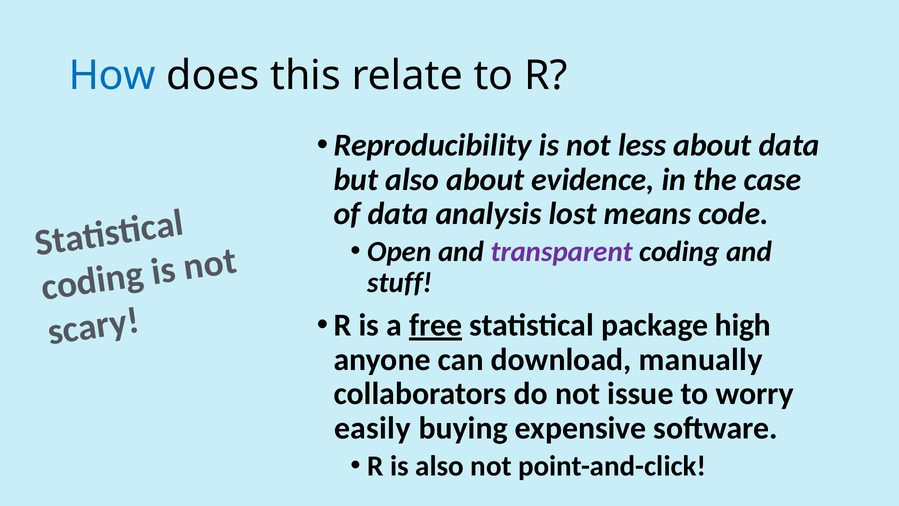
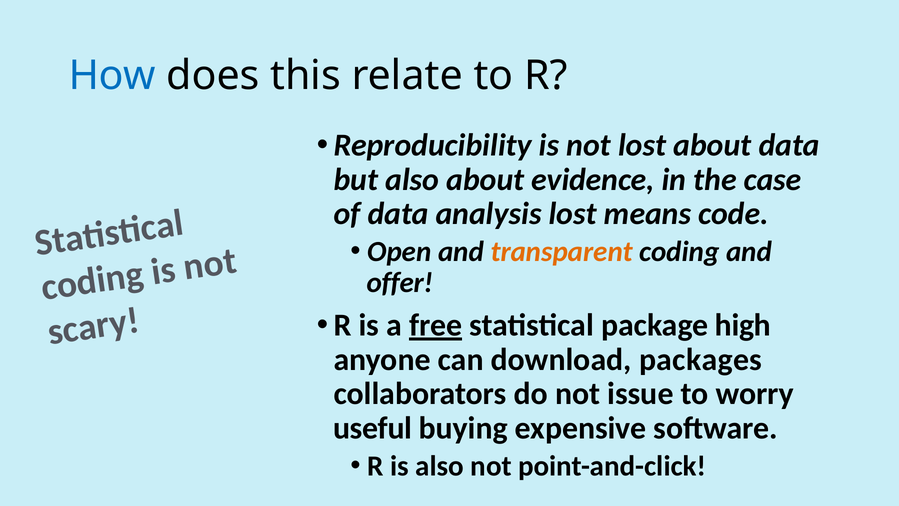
not less: less -> lost
transparent colour: purple -> orange
stuff: stuff -> offer
manually: manually -> packages
easily: easily -> useful
